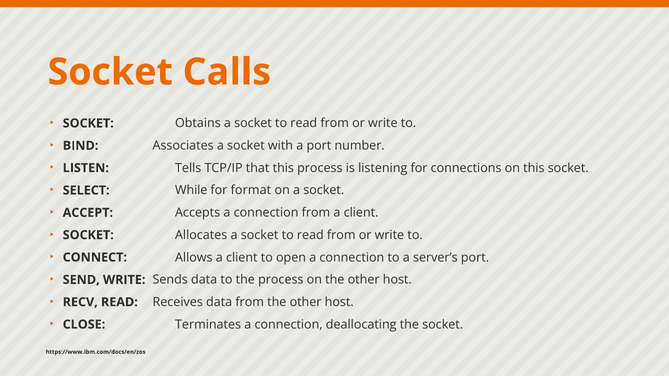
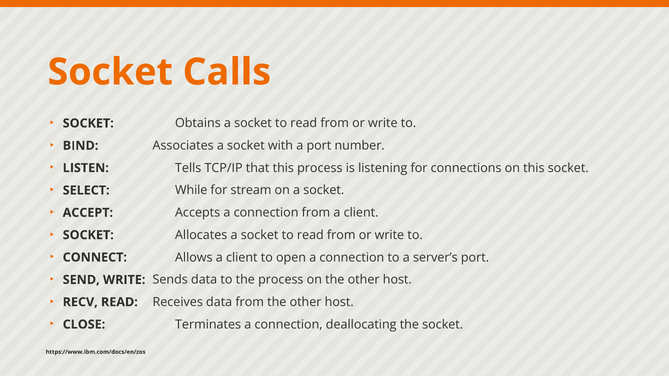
format: format -> stream
